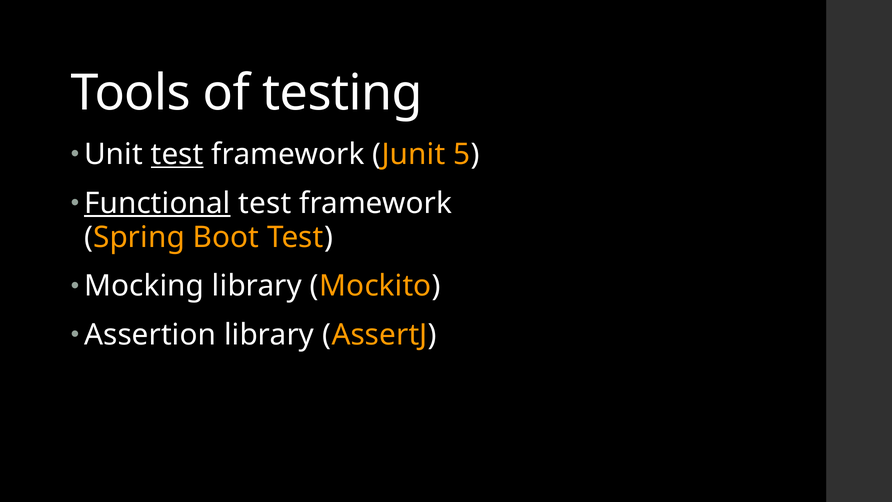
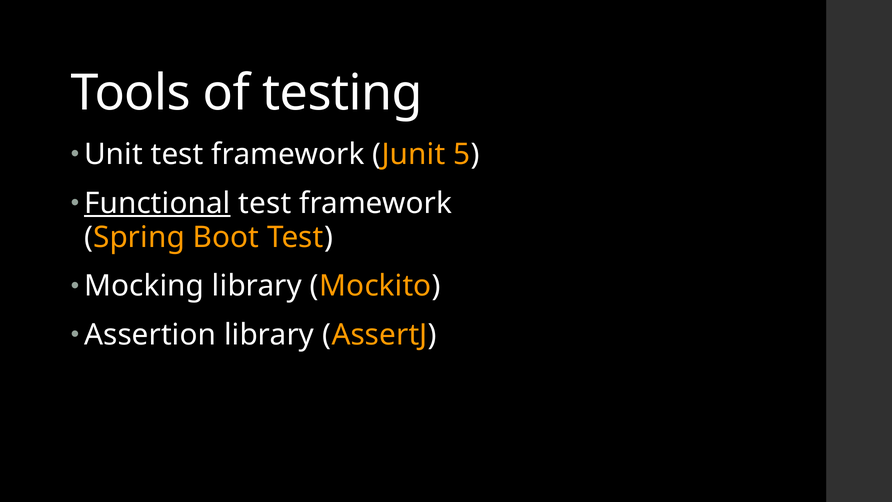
test at (177, 154) underline: present -> none
